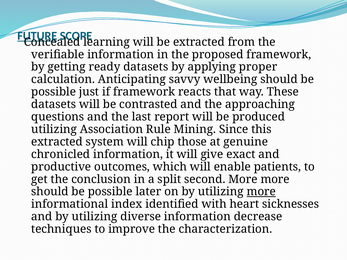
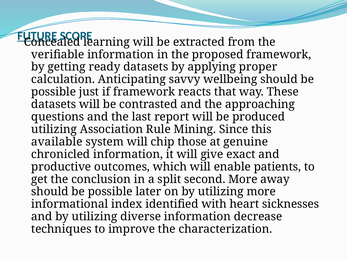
extracted at (57, 142): extracted -> available
More more: more -> away
more at (261, 192) underline: present -> none
